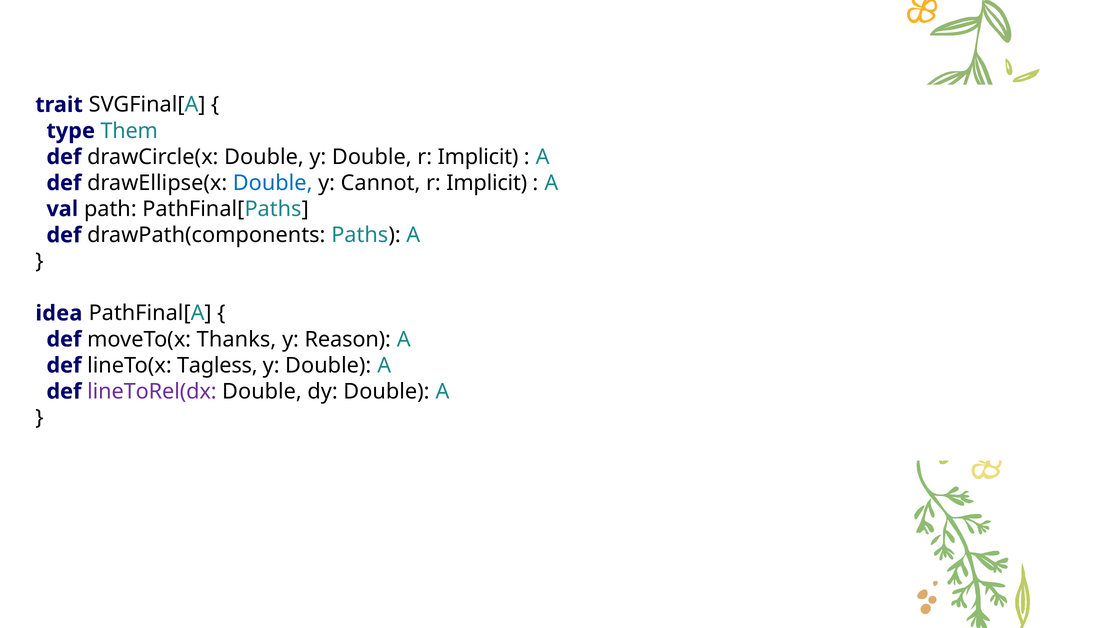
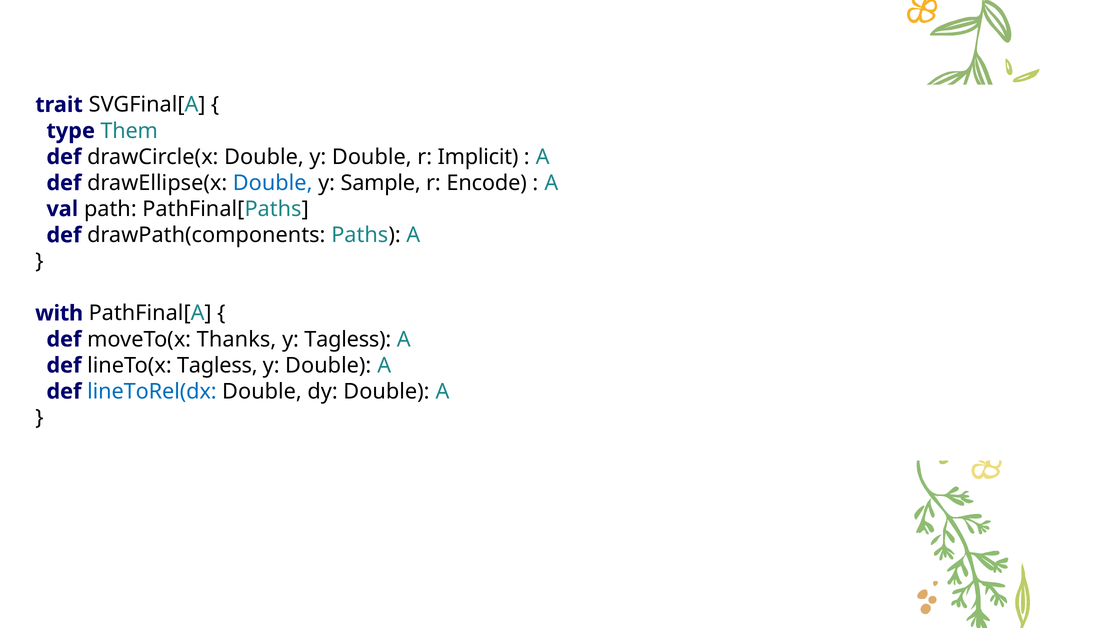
Cannot: Cannot -> Sample
Implicit at (487, 183): Implicit -> Encode
idea: idea -> with
y Reason: Reason -> Tagless
lineToRel(dx colour: purple -> blue
